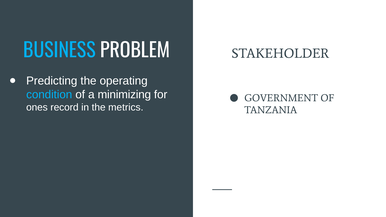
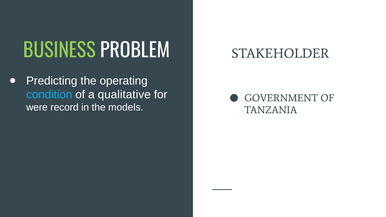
BUSINESS colour: light blue -> light green
minimizing: minimizing -> qualitative
ones: ones -> were
metrics: metrics -> models
